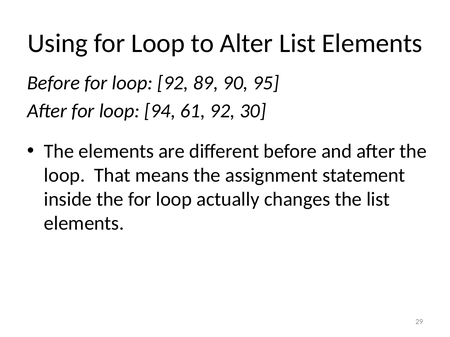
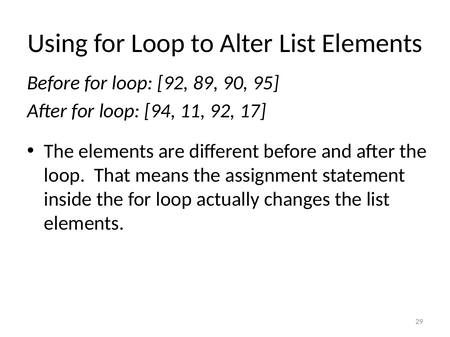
61: 61 -> 11
30: 30 -> 17
